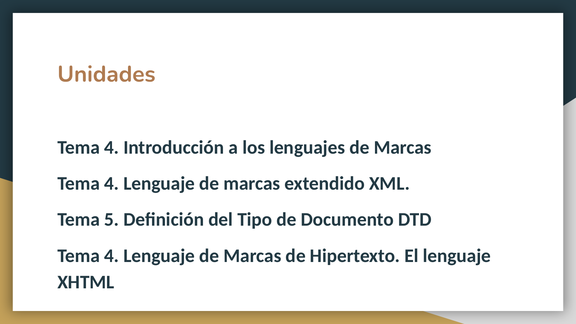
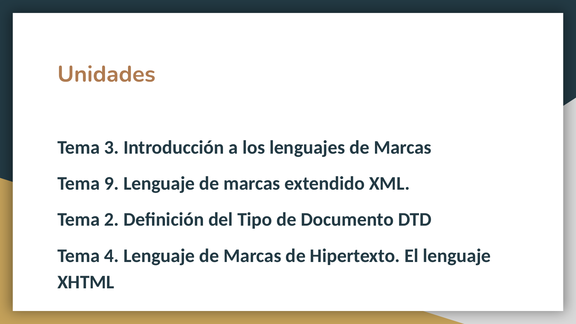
4 at (112, 147): 4 -> 3
4 at (112, 184): 4 -> 9
5: 5 -> 2
